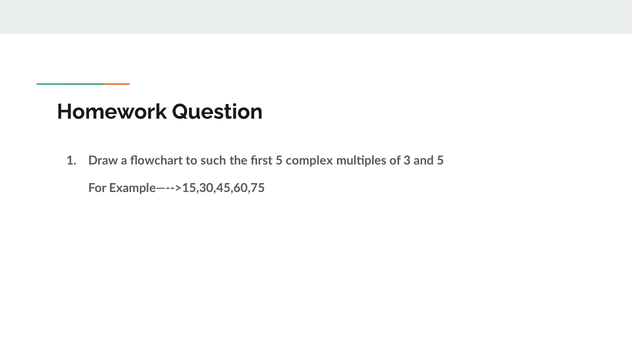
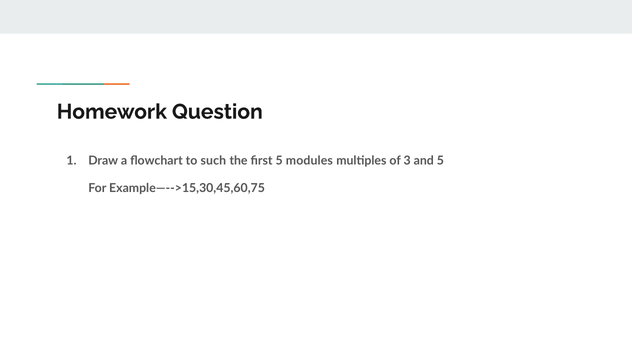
complex: complex -> modules
